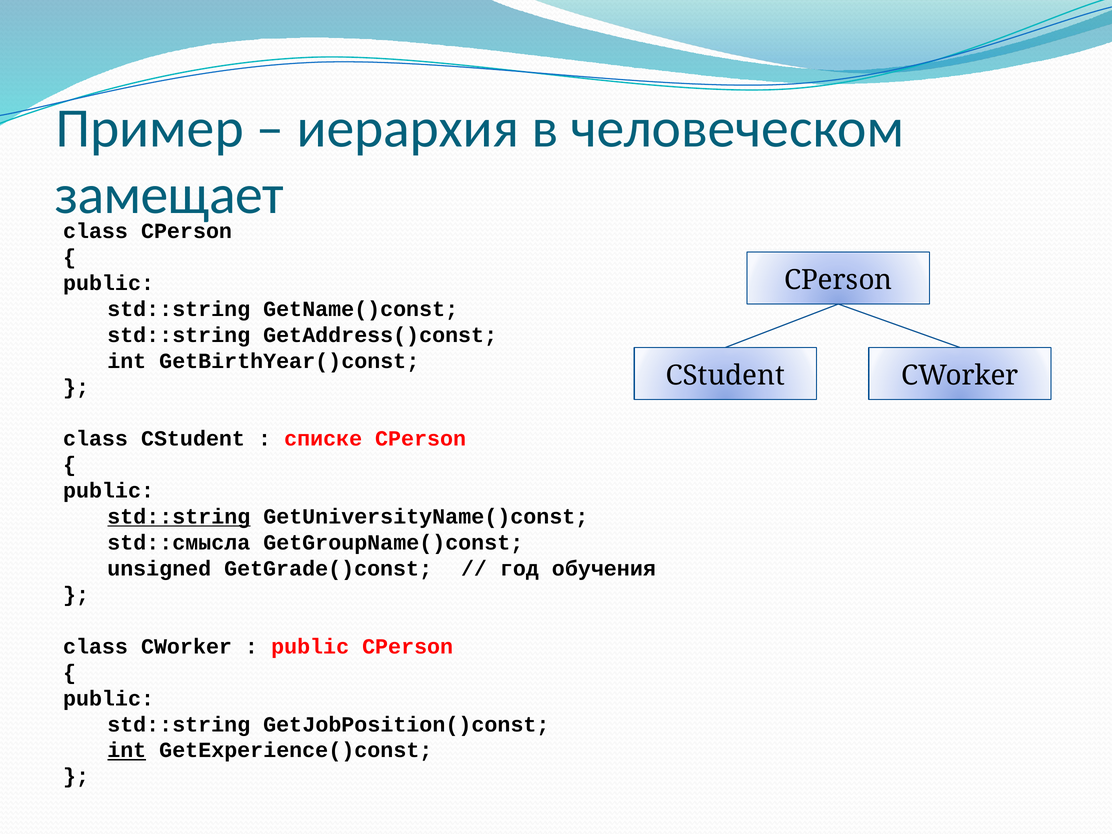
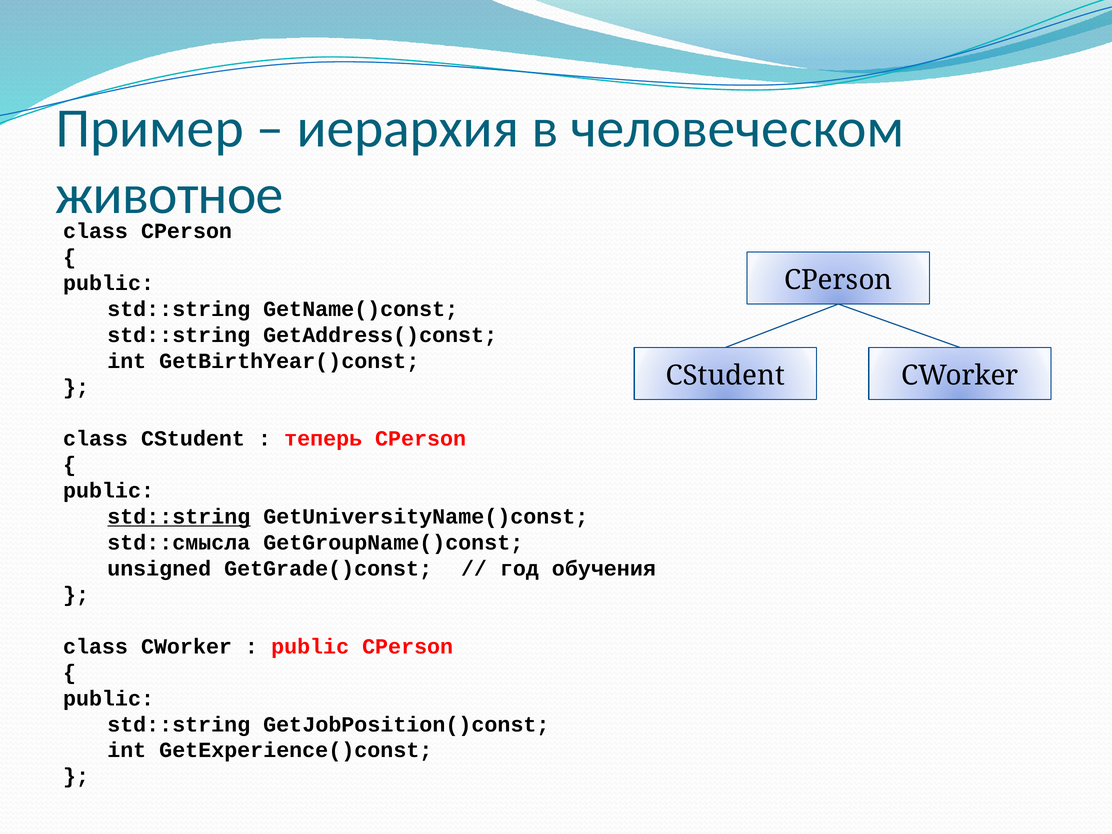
замещает: замещает -> животное
списке: списке -> теперь
int at (127, 750) underline: present -> none
